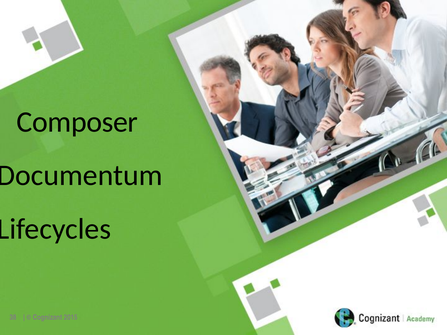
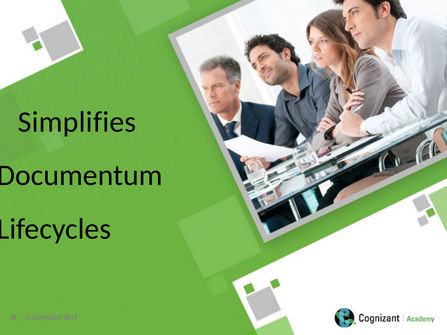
Composer: Composer -> Simplifies
